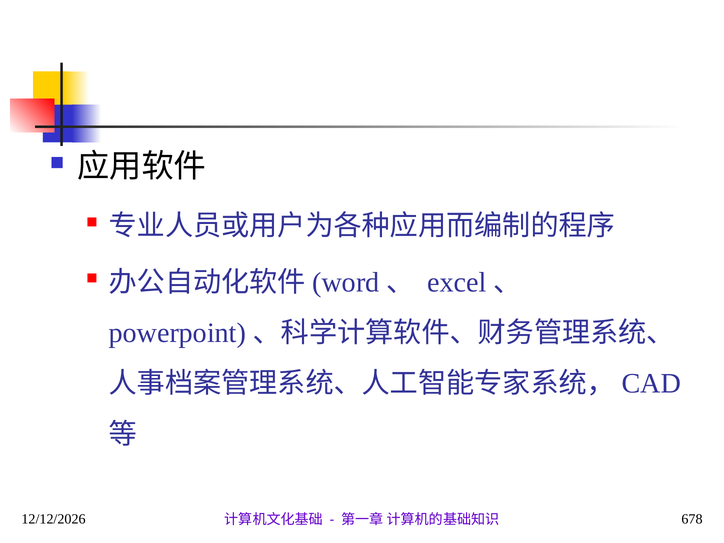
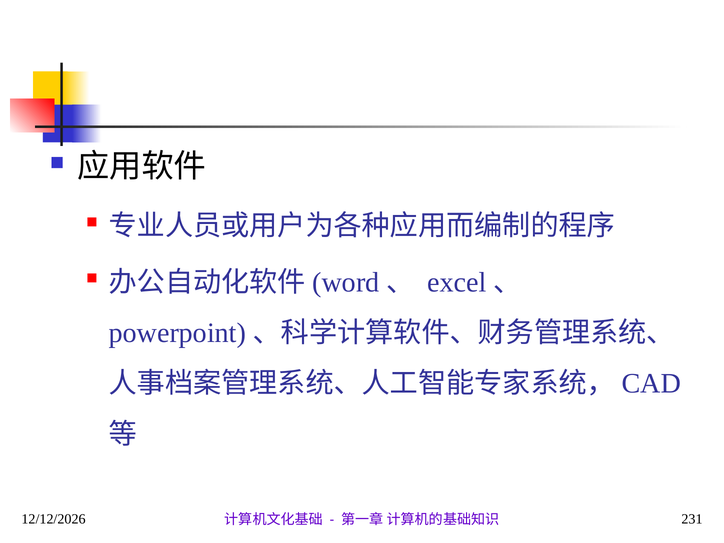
678: 678 -> 231
